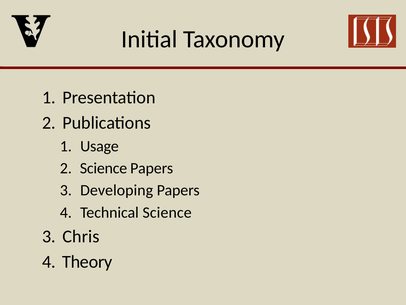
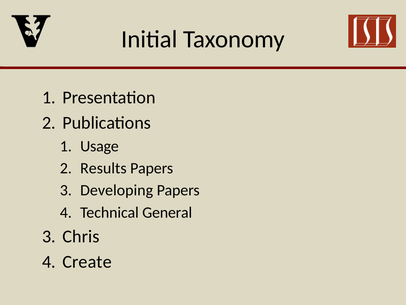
Science at (104, 168): Science -> Results
Technical Science: Science -> General
Theory: Theory -> Create
